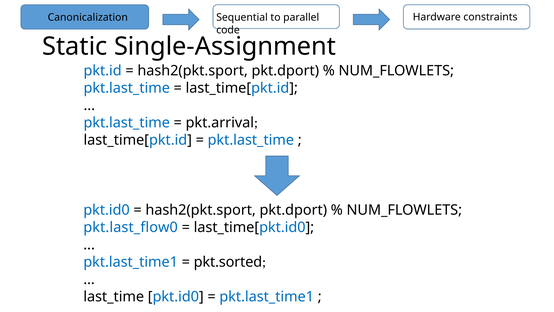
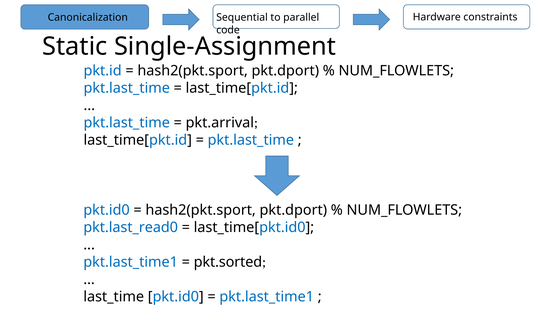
pkt.last_flow0: pkt.last_flow0 -> pkt.last_read0
